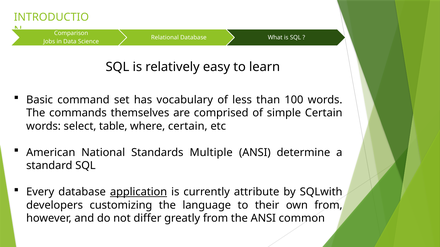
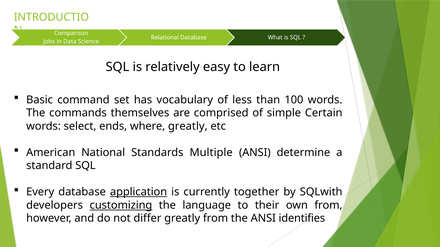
table: table -> ends
where certain: certain -> greatly
attribute: attribute -> together
customizing underline: none -> present
common: common -> identifies
